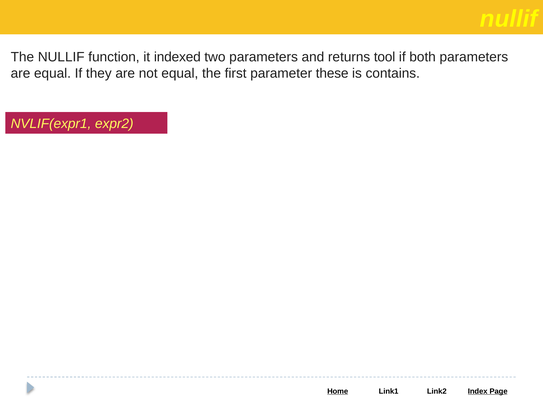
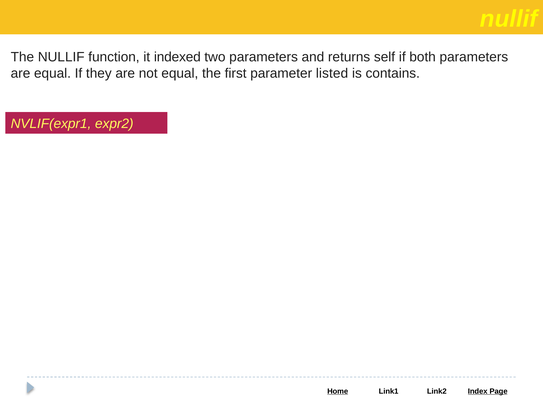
tool: tool -> self
these: these -> listed
